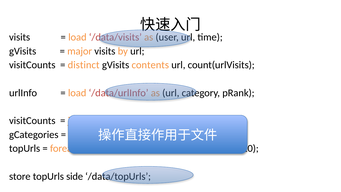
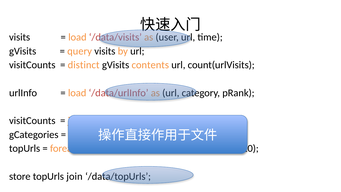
major: major -> query
topUrls side: side -> join
